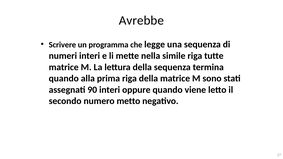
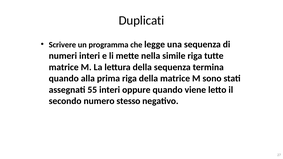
Avrebbe: Avrebbe -> Duplicati
90: 90 -> 55
metto: metto -> stesso
